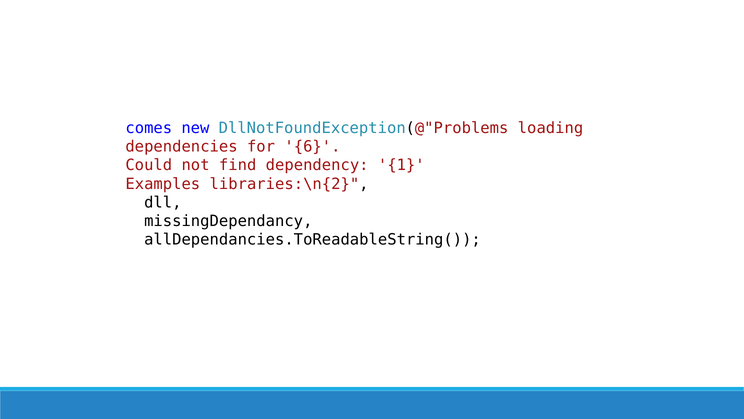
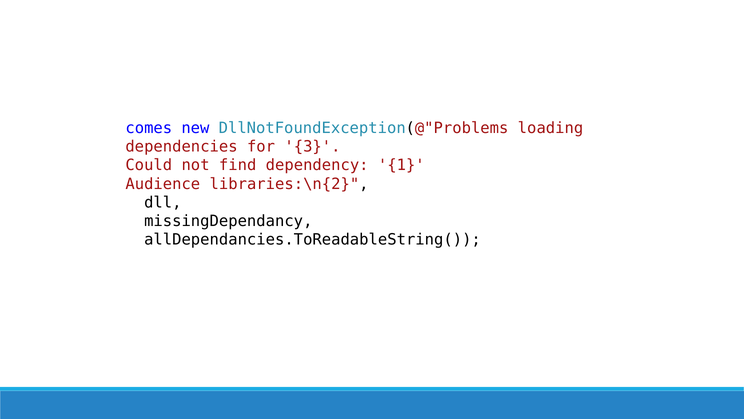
6: 6 -> 3
Examples: Examples -> Audience
